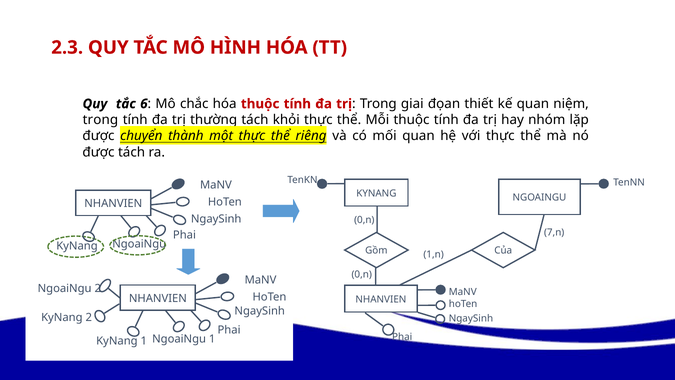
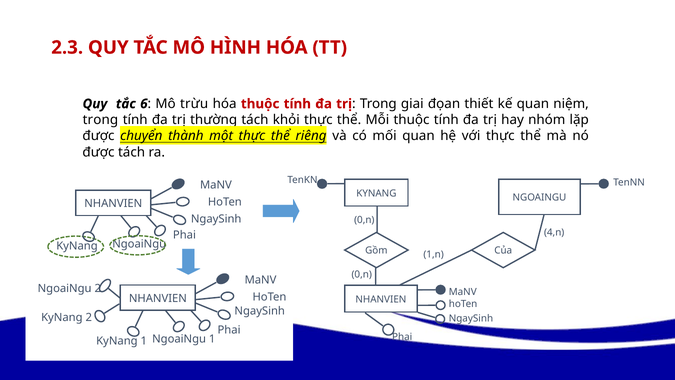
chắc: chắc -> trừu
7,n: 7,n -> 4,n
